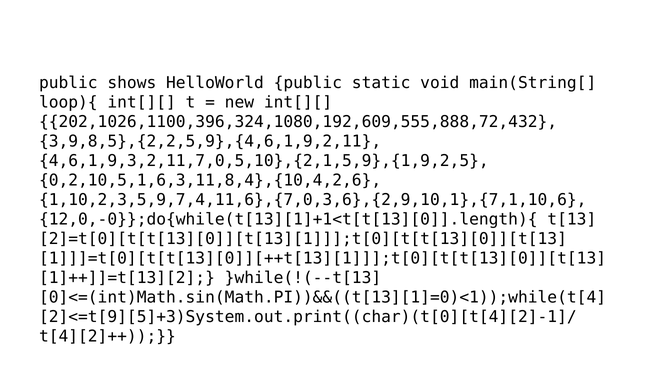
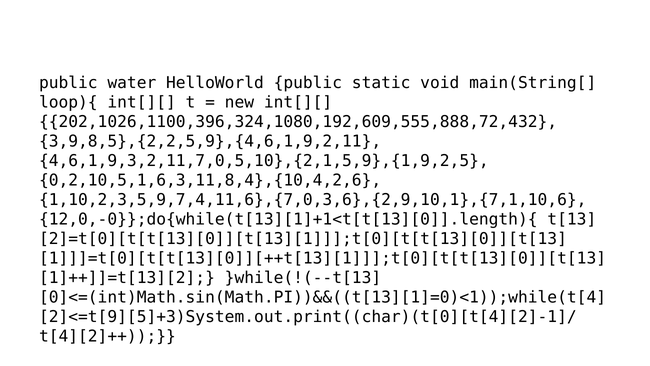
shows: shows -> water
